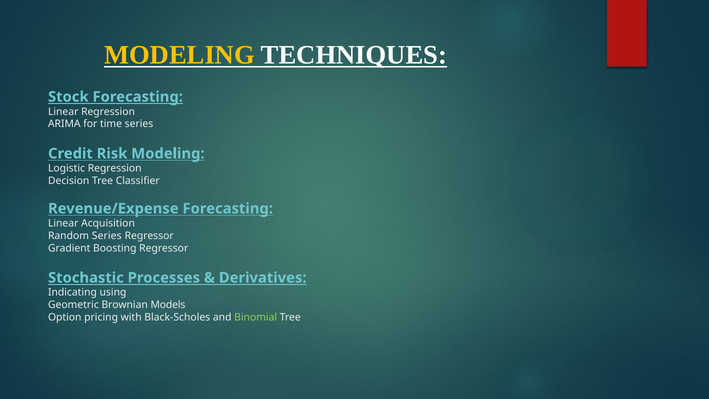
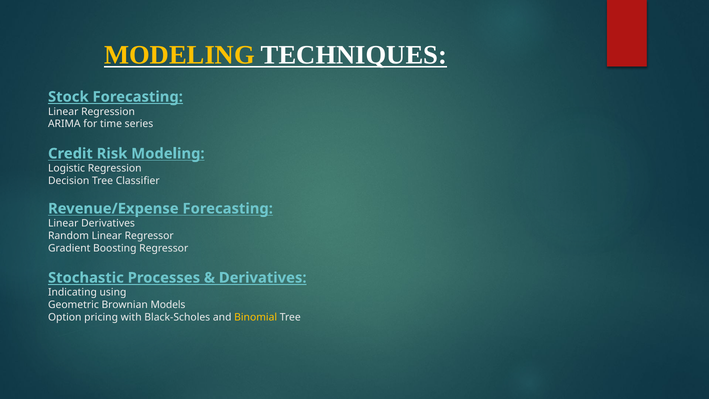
Linear Acquisition: Acquisition -> Derivatives
Random Series: Series -> Linear
Binomial colour: light green -> yellow
